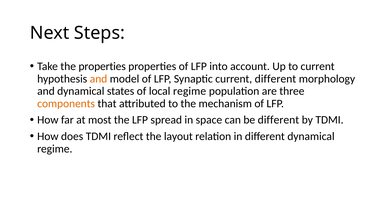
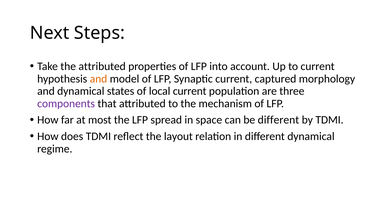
the properties: properties -> attributed
current different: different -> captured
local regime: regime -> current
components colour: orange -> purple
